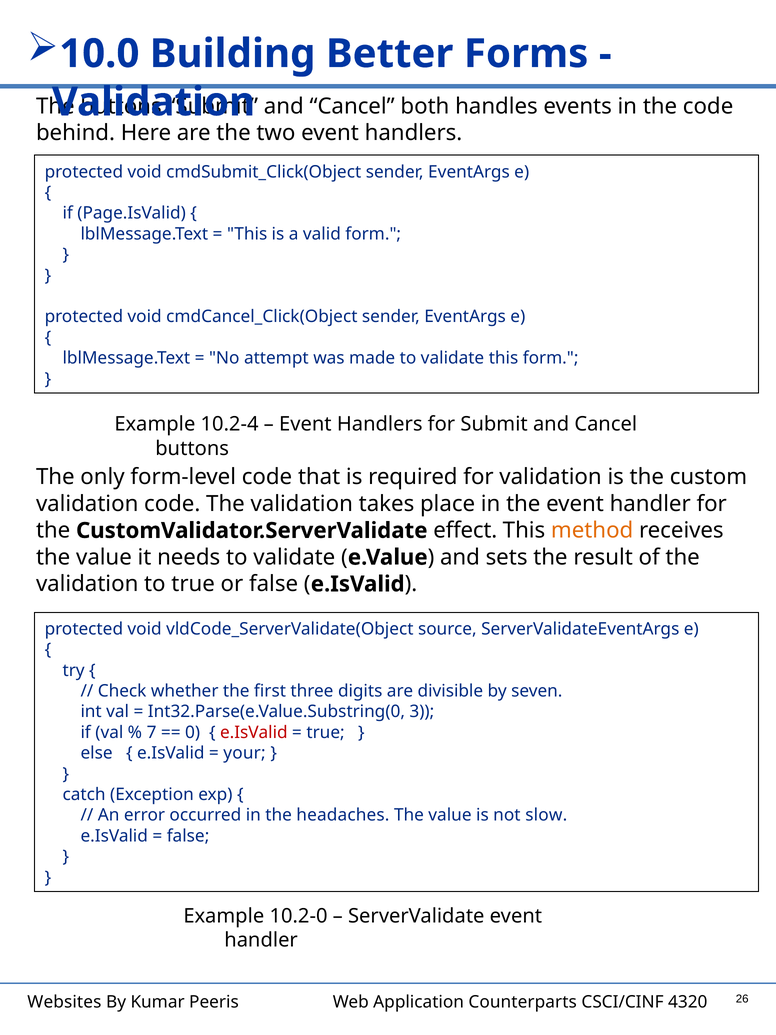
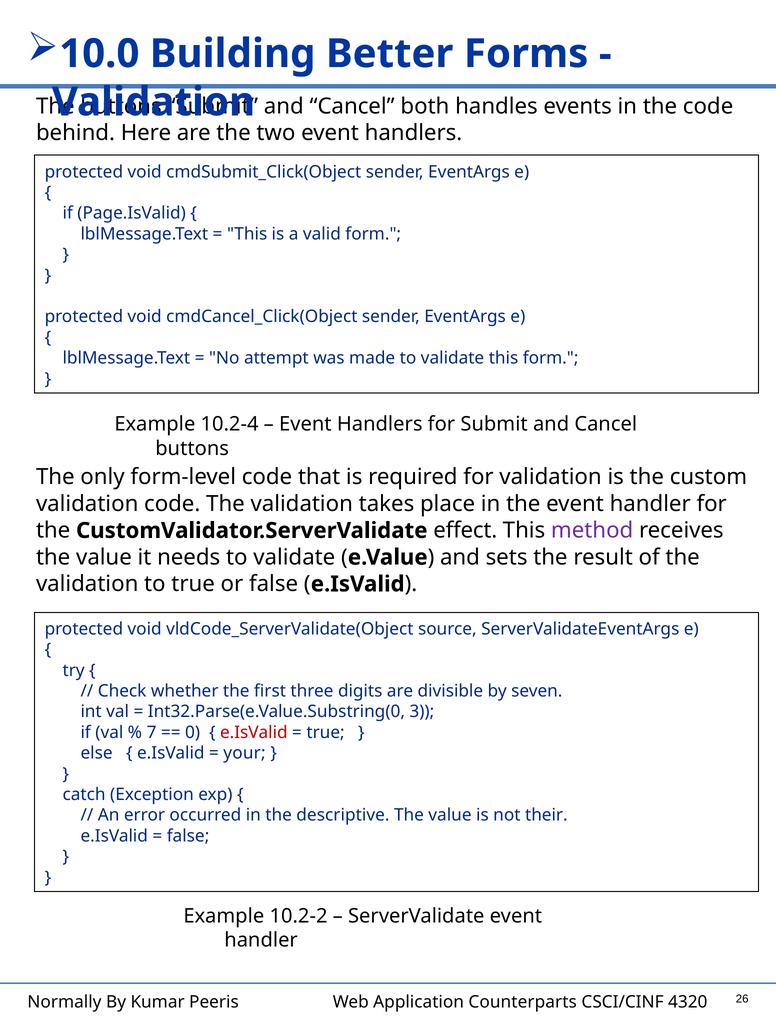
method colour: orange -> purple
headaches: headaches -> descriptive
slow: slow -> their
10.2-0: 10.2-0 -> 10.2-2
Websites: Websites -> Normally
